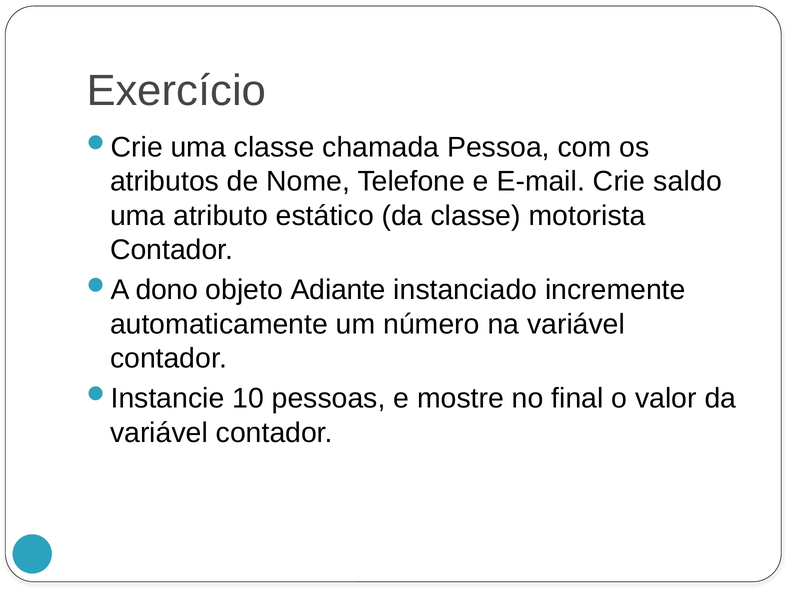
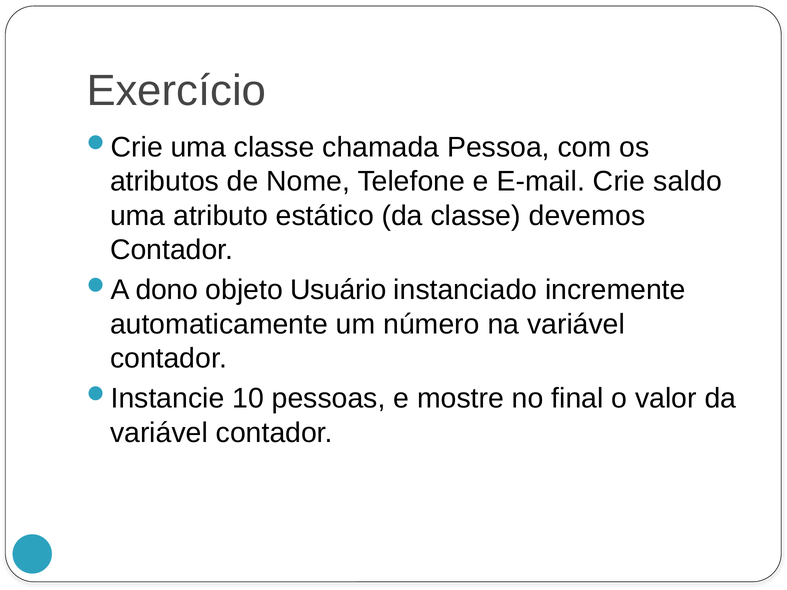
motorista: motorista -> devemos
Adiante: Adiante -> Usuário
